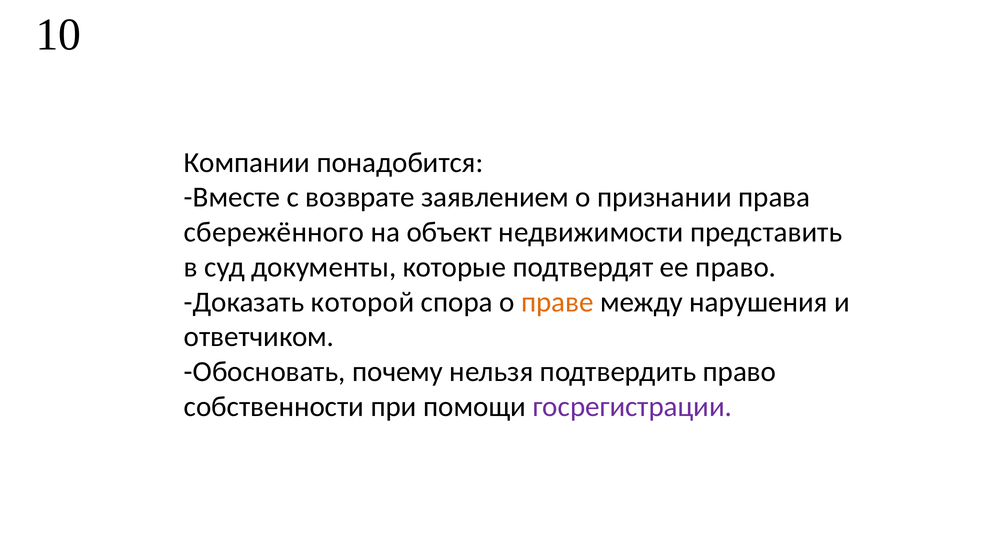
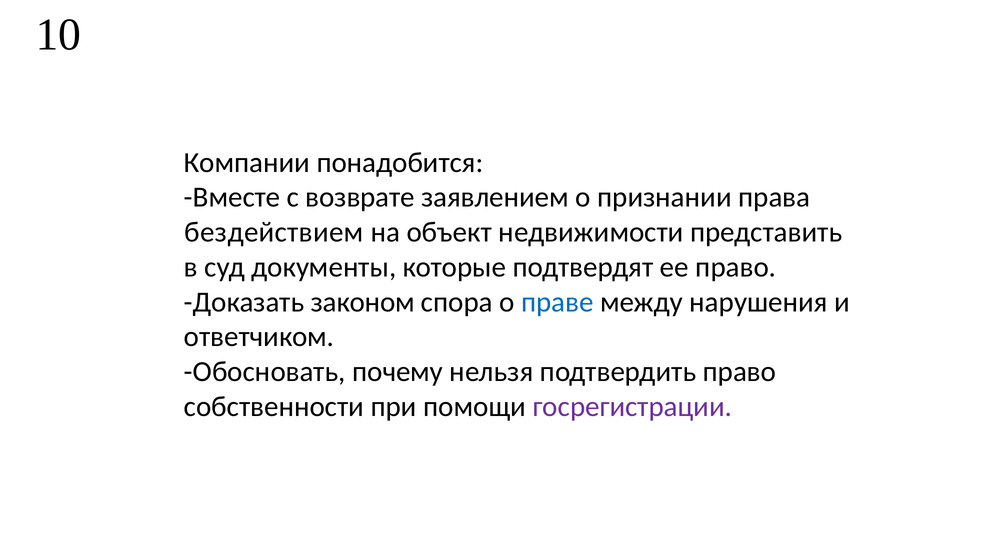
сбережённого: сбережённого -> бездействием
которой: которой -> законом
праве colour: orange -> blue
